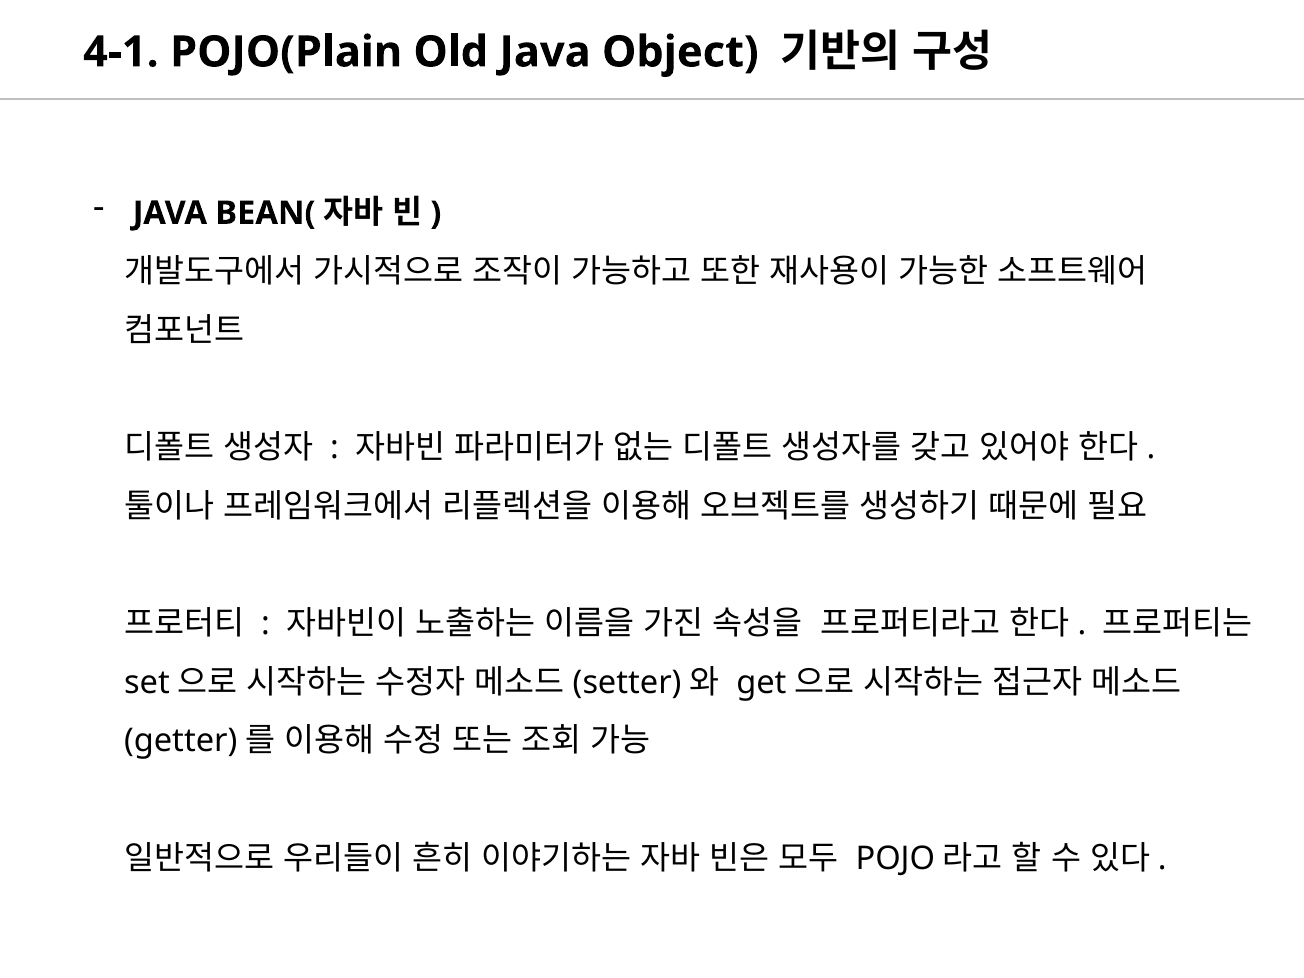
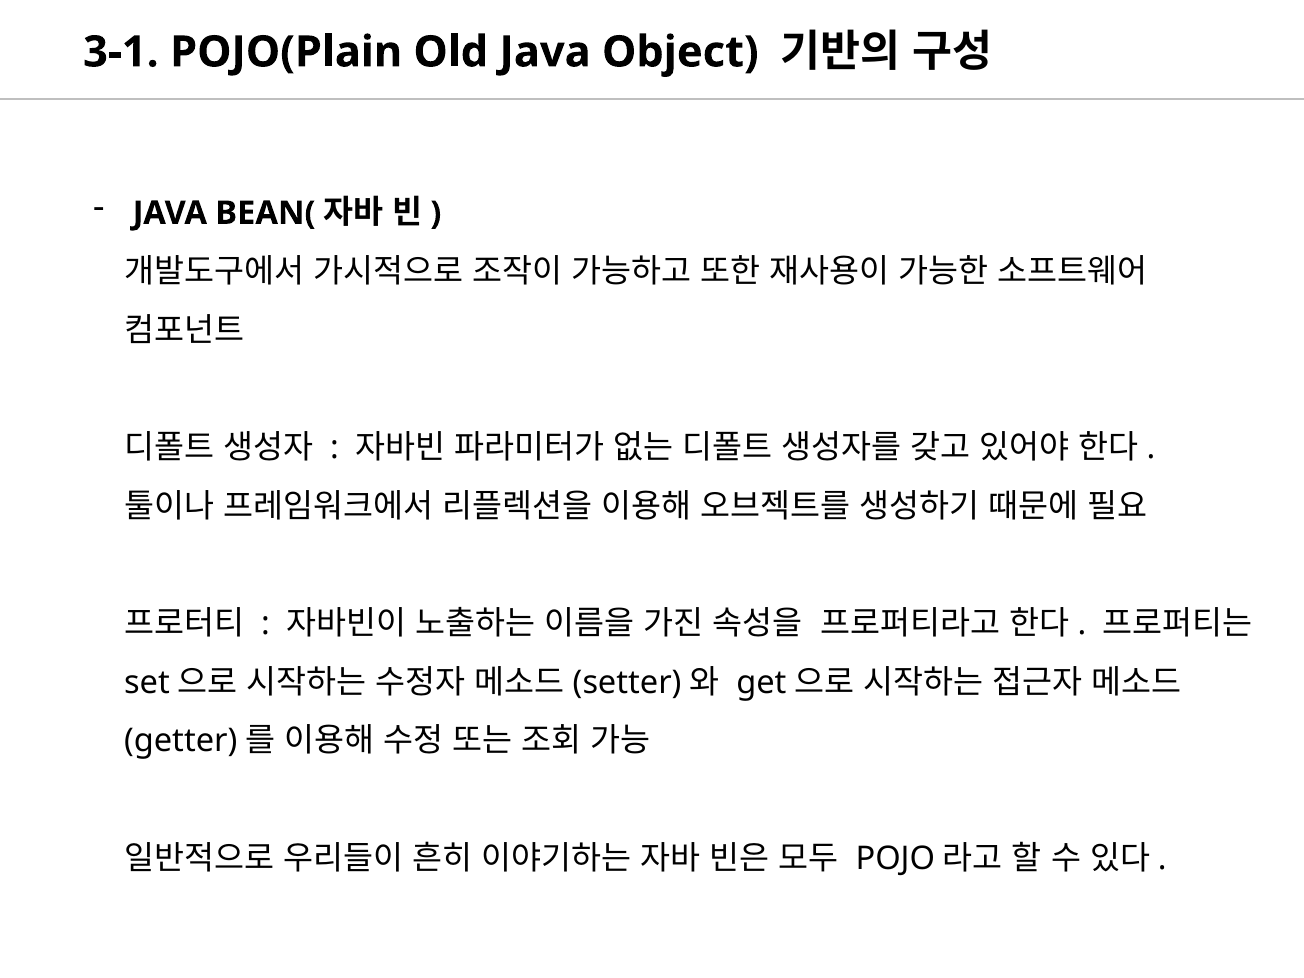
4-1: 4-1 -> 3-1
